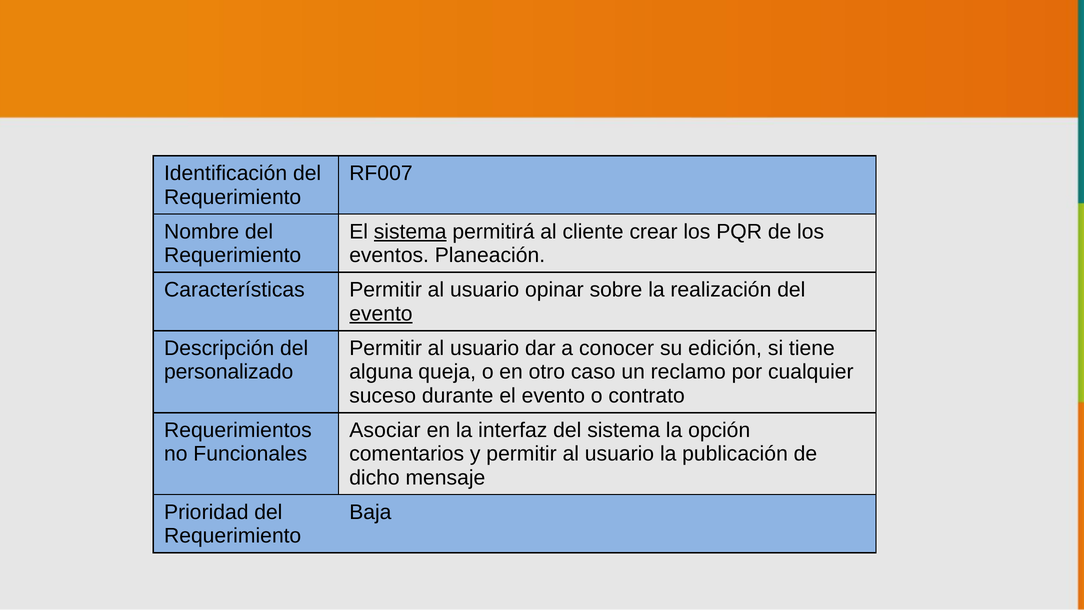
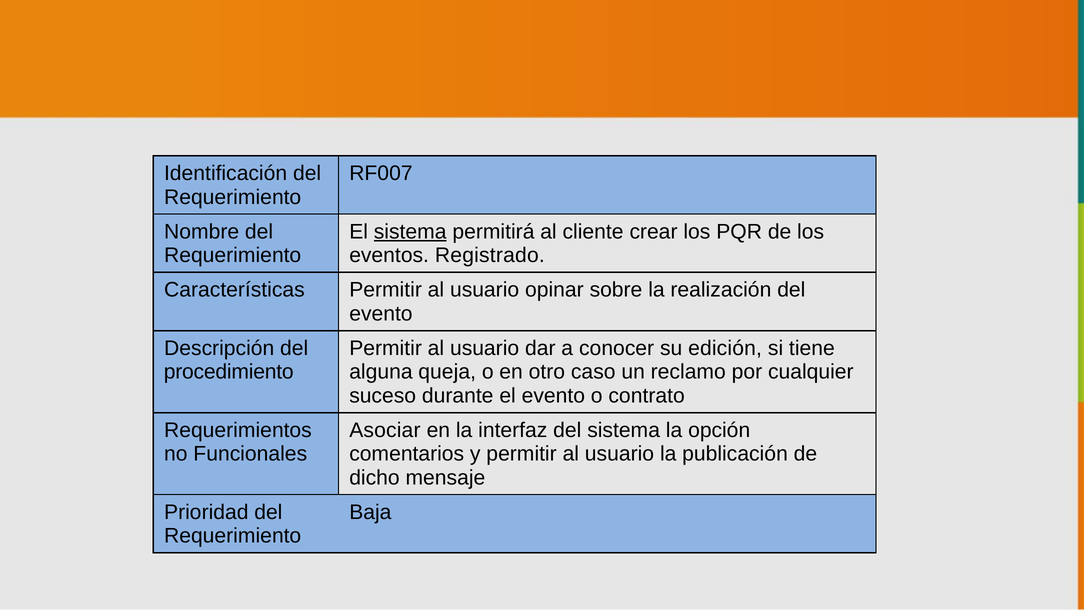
Planeación: Planeación -> Registrado
evento at (381, 314) underline: present -> none
personalizado: personalizado -> procedimiento
